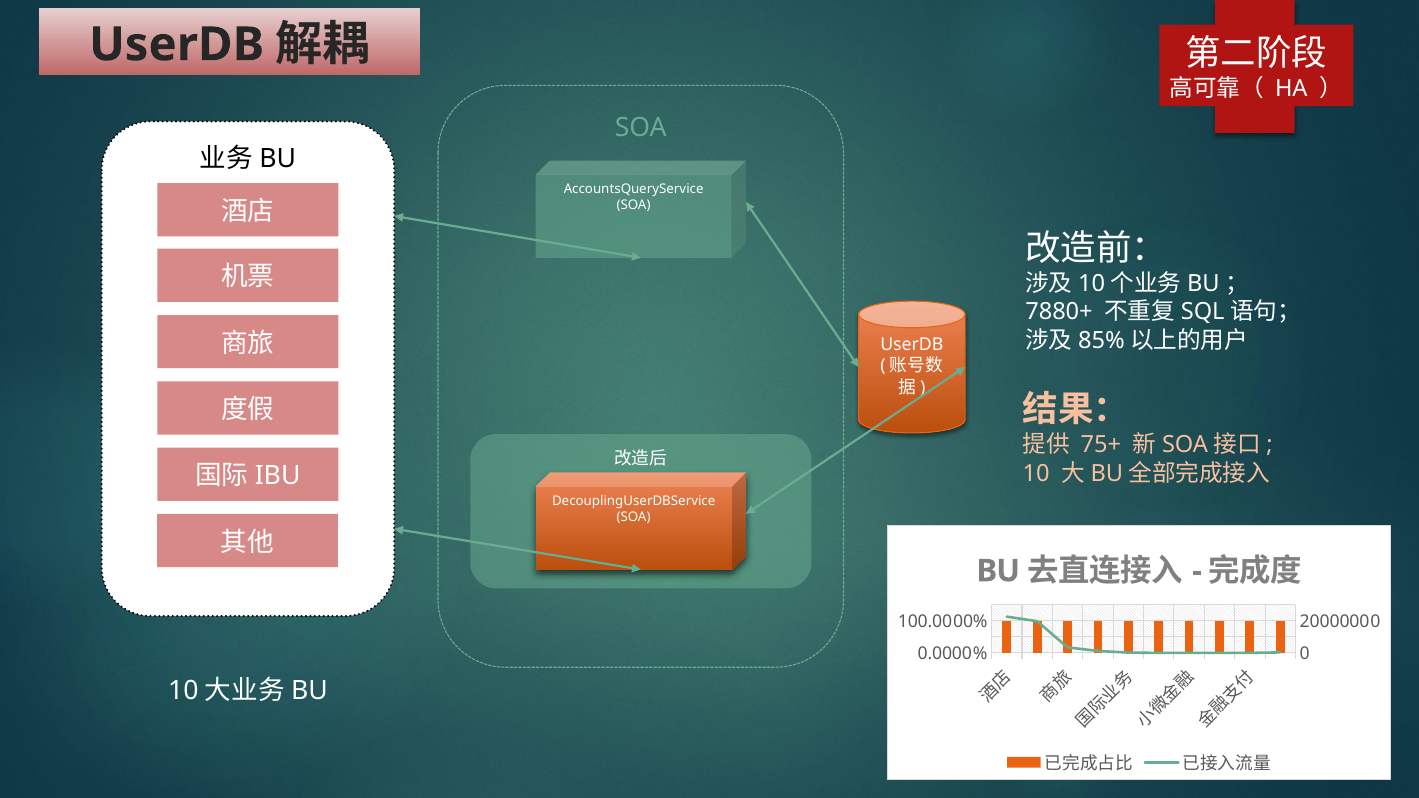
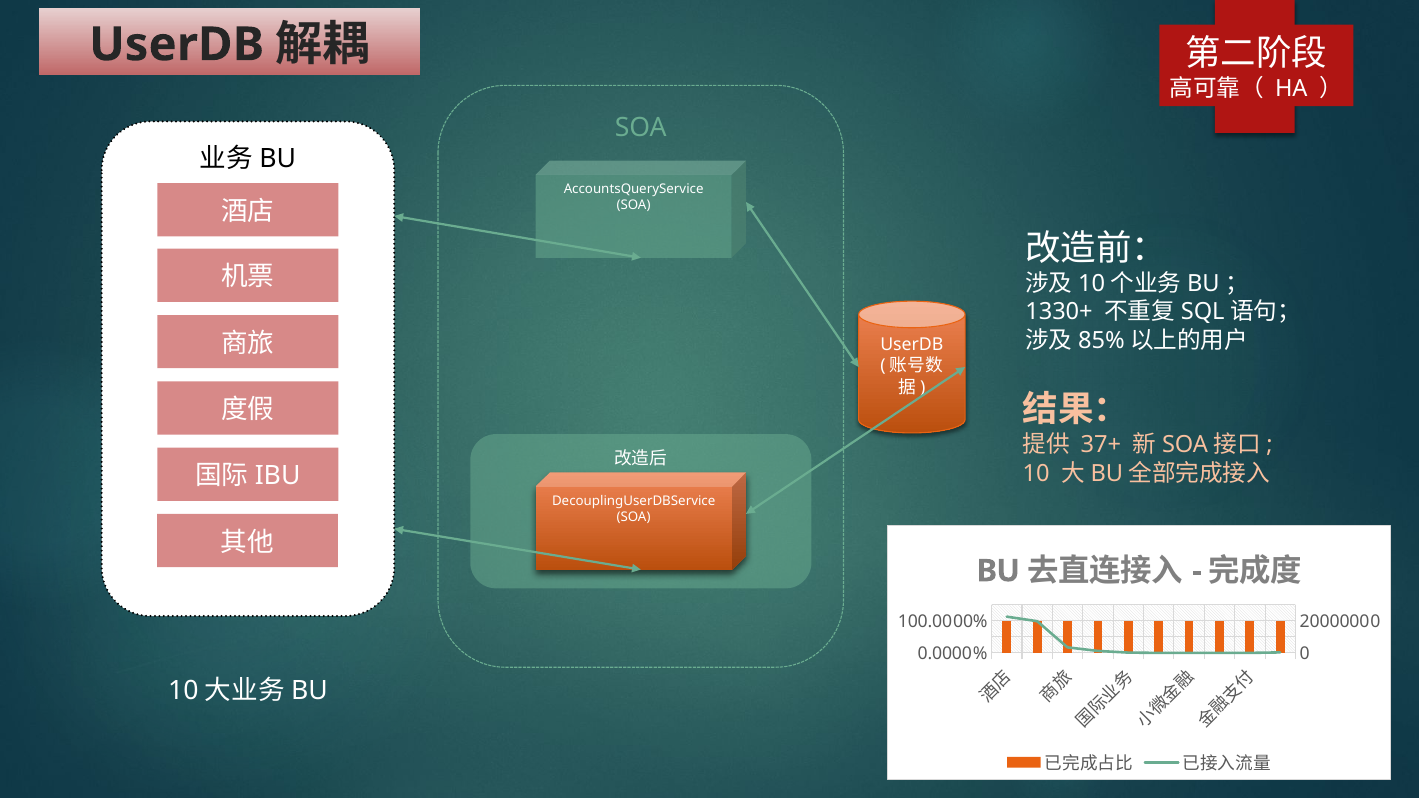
7880+: 7880+ -> 1330+
75+: 75+ -> 37+
